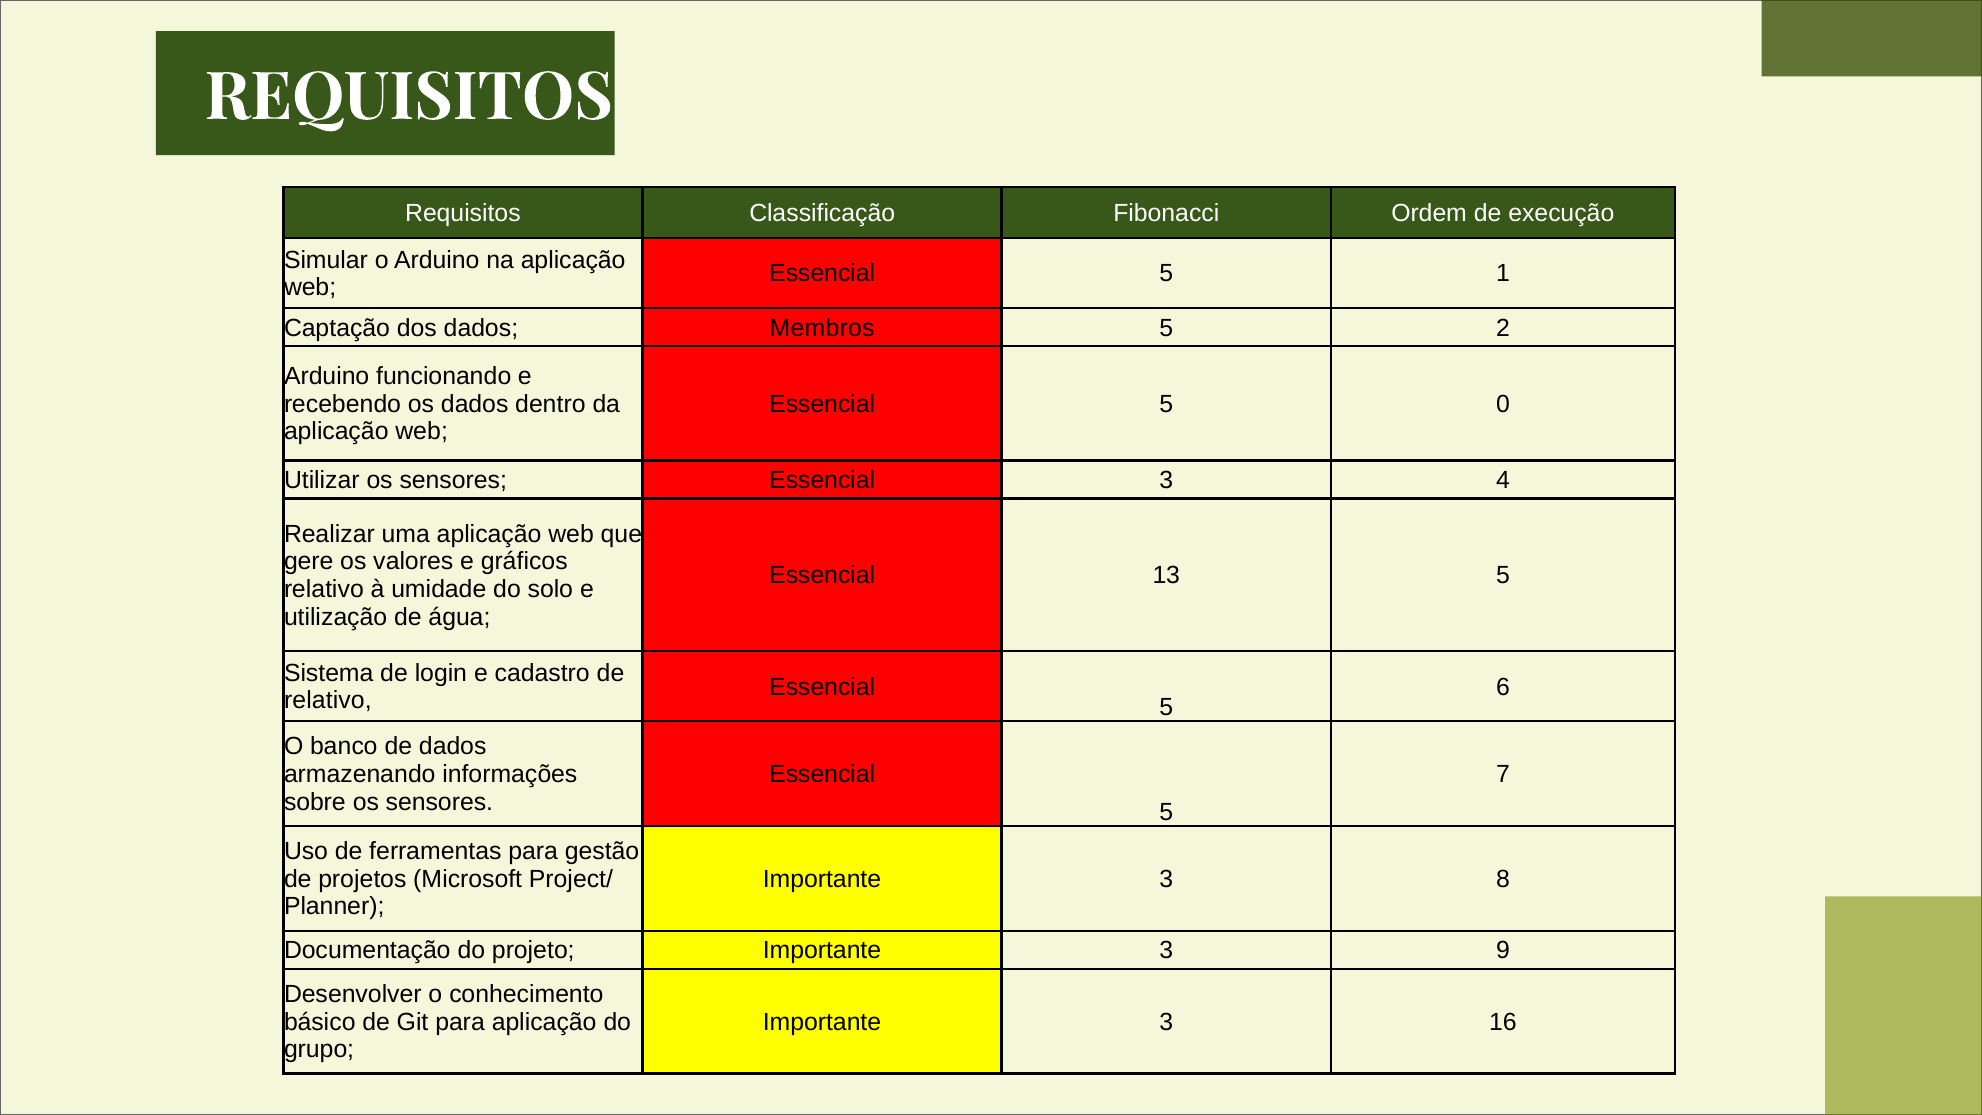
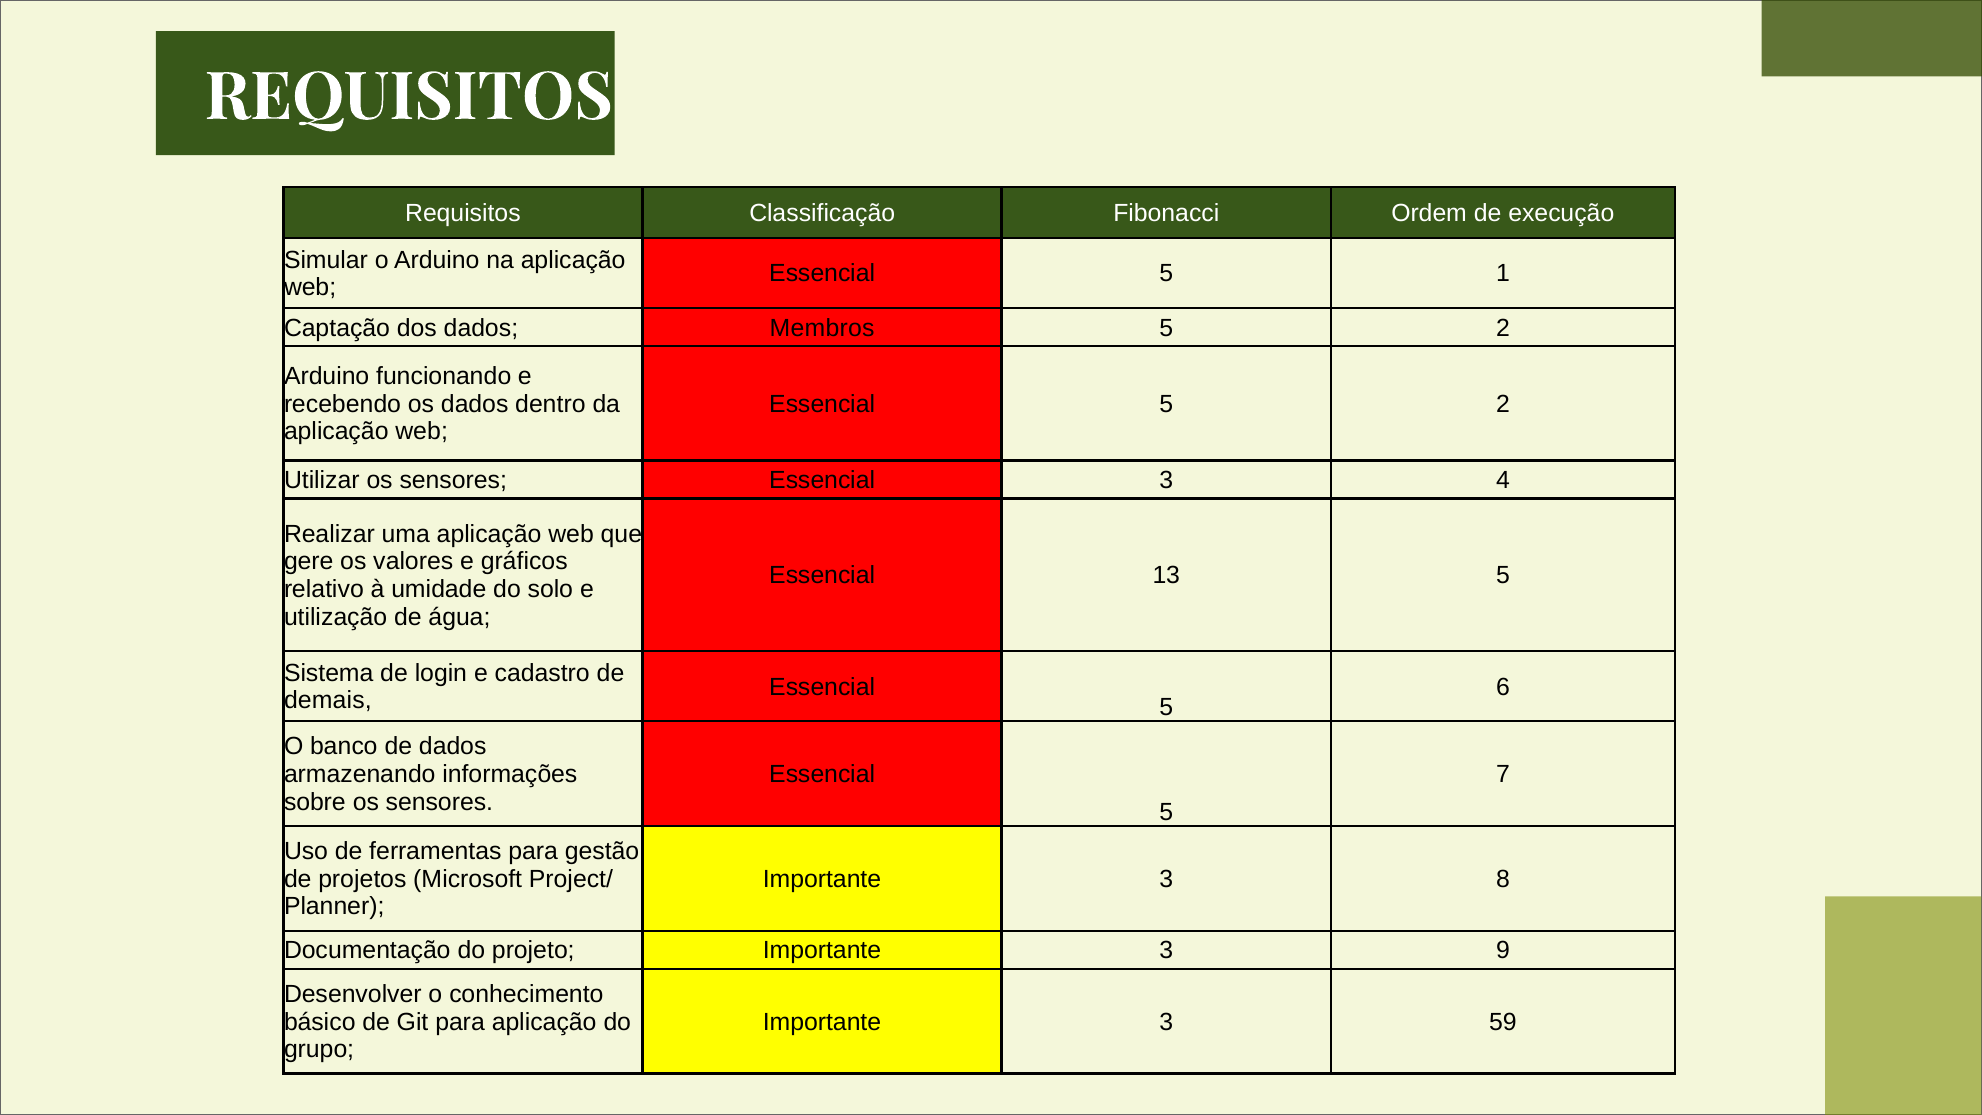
Essencial 5 0: 0 -> 2
relativo at (328, 701): relativo -> demais
16: 16 -> 59
